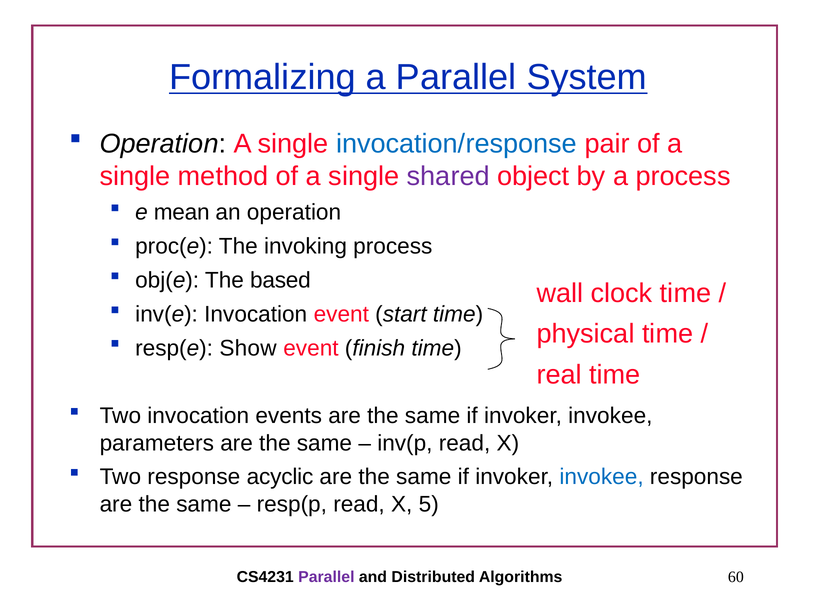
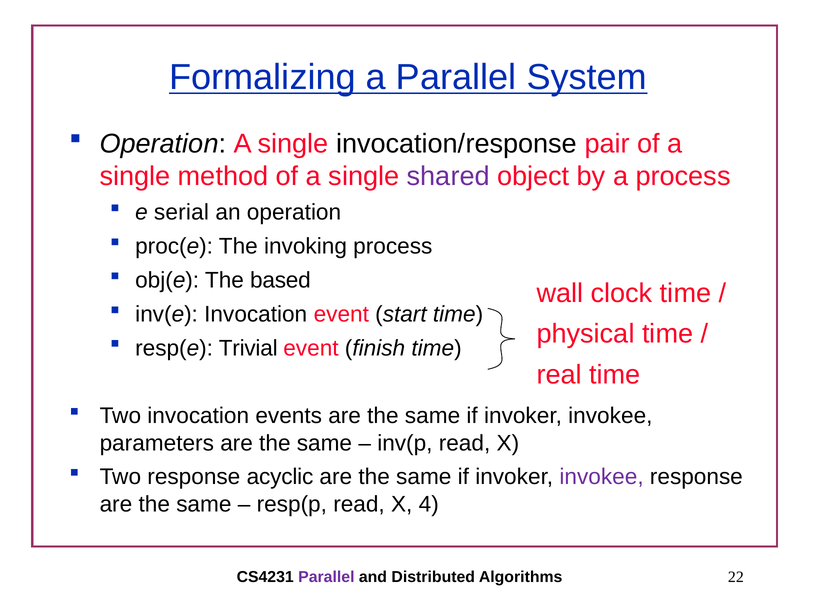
invocation/response colour: blue -> black
mean: mean -> serial
Show: Show -> Trivial
invokee at (602, 477) colour: blue -> purple
5: 5 -> 4
60: 60 -> 22
